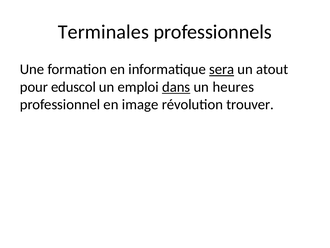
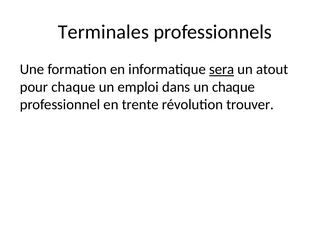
pour eduscol: eduscol -> chaque
dans underline: present -> none
un heures: heures -> chaque
image: image -> trente
